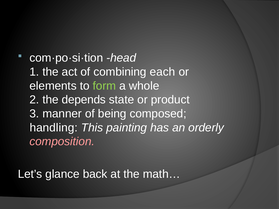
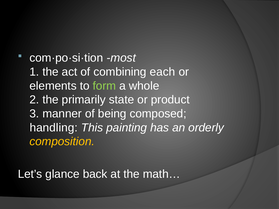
head: head -> most
depends: depends -> primarily
composition colour: pink -> yellow
